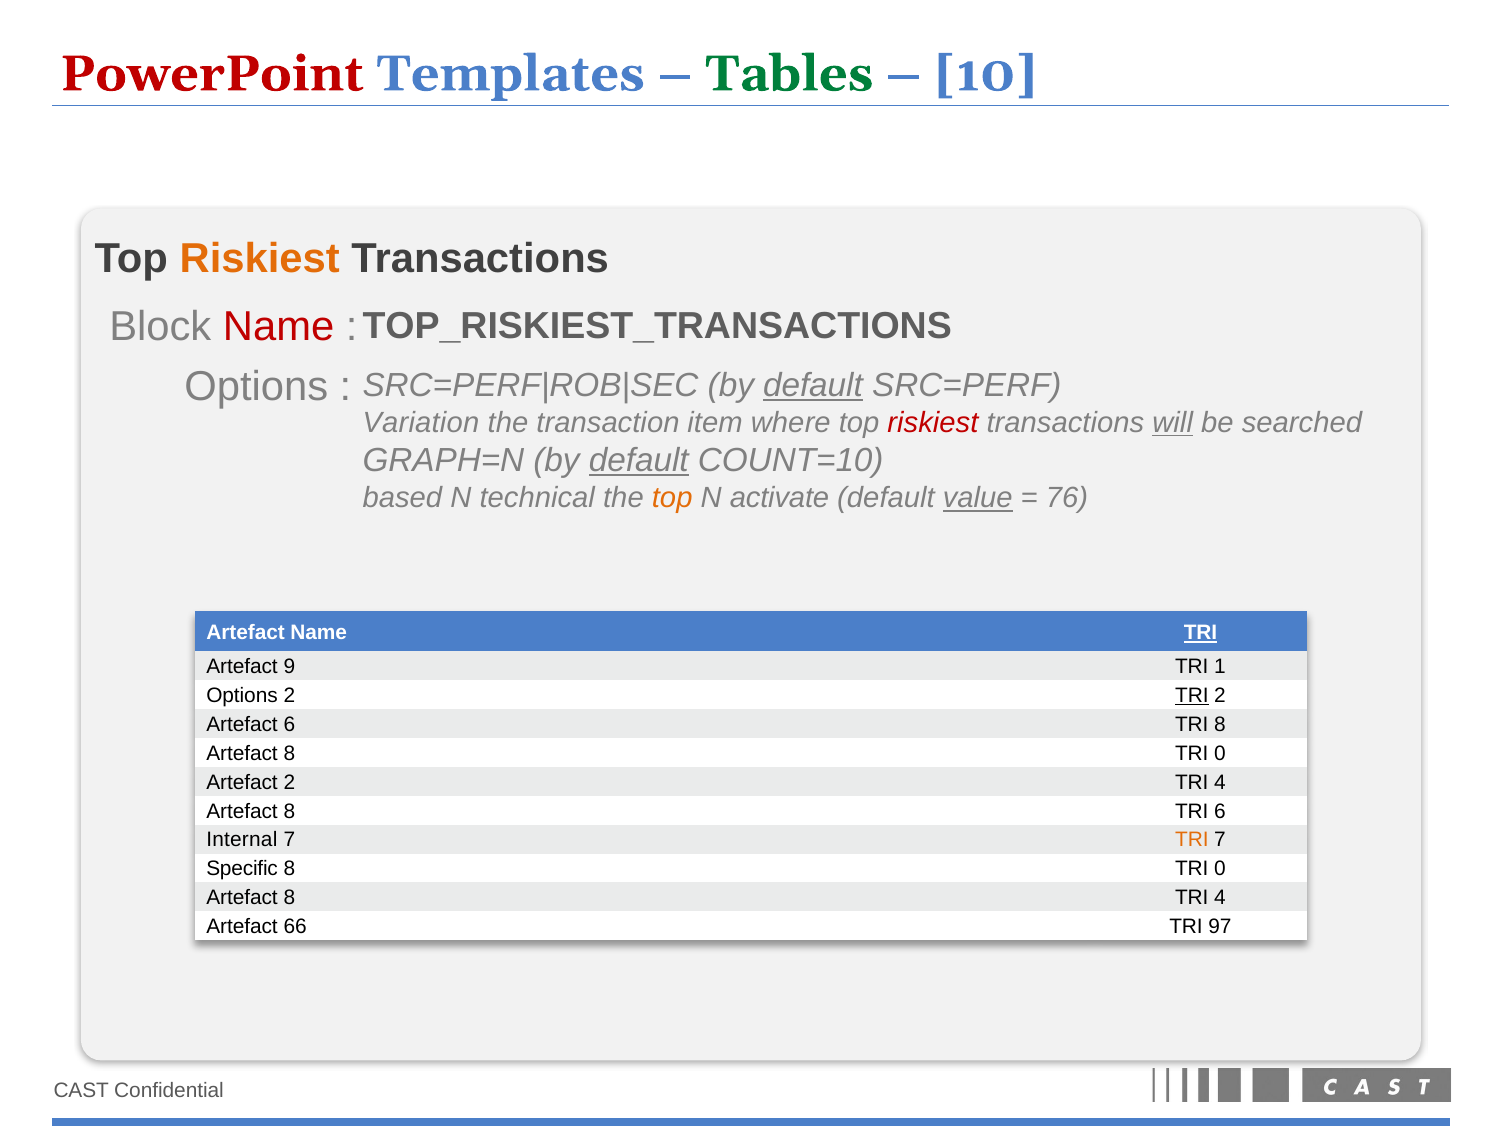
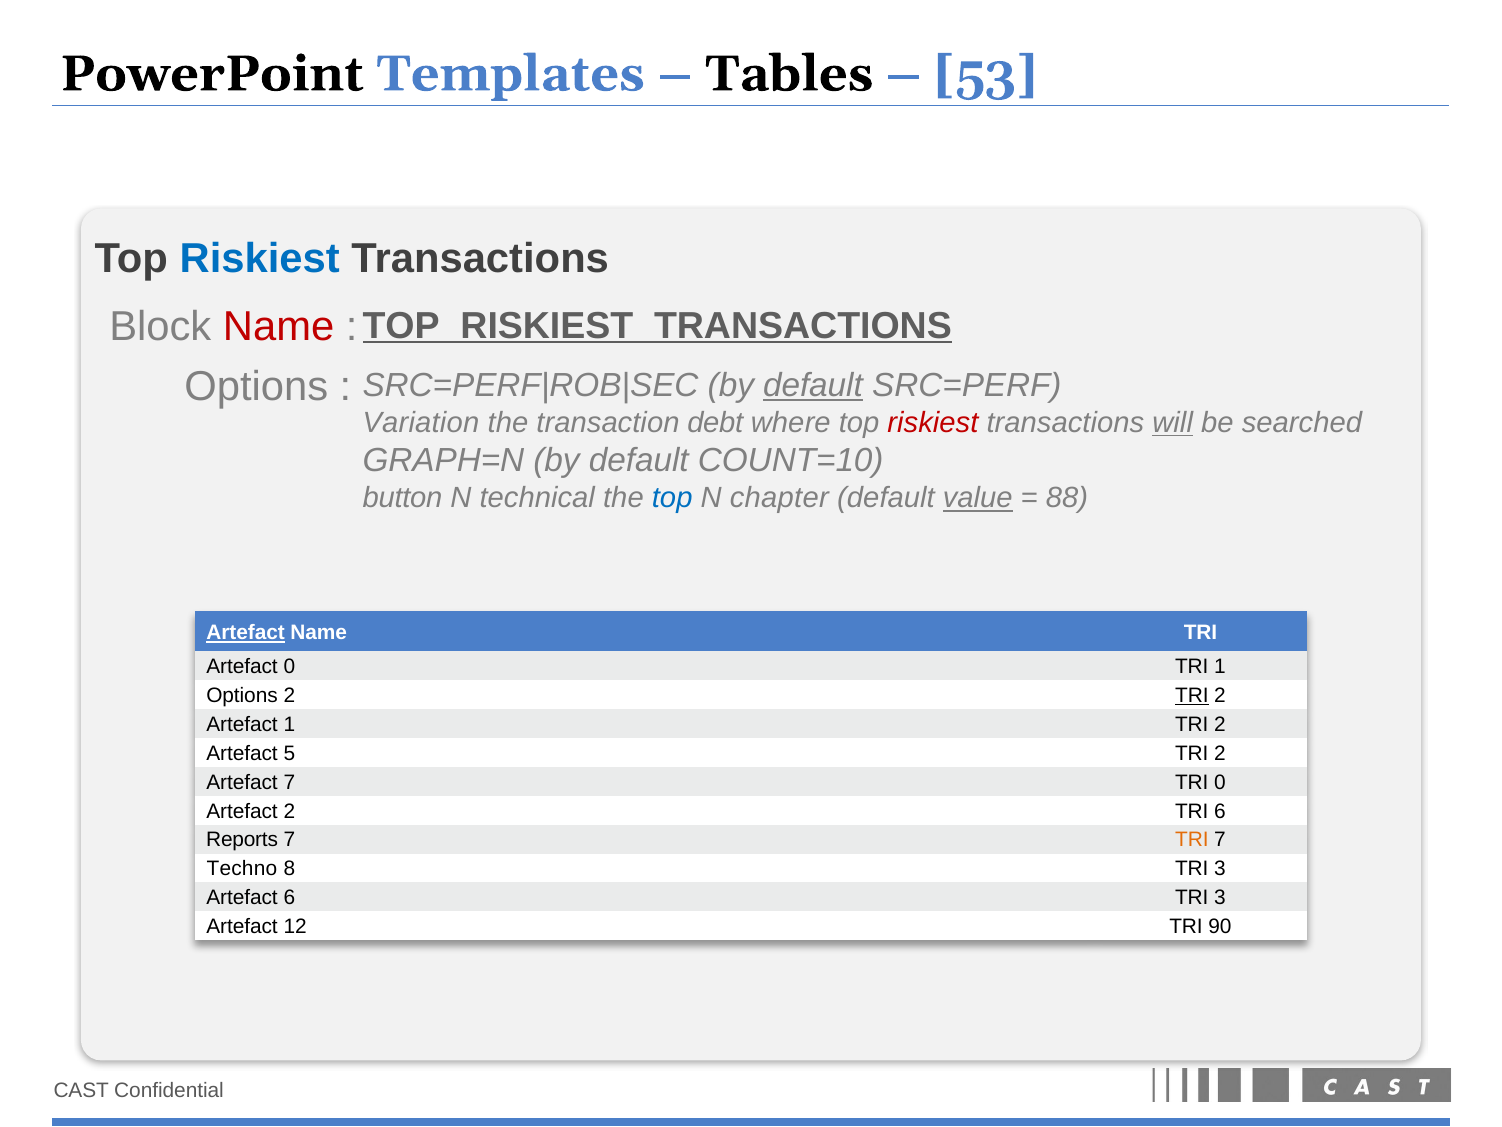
PowerPoint colour: red -> black
Tables colour: green -> black
10: 10 -> 53
Riskiest at (260, 259) colour: orange -> blue
TOP_RISKIEST_TRANSACTIONS underline: none -> present
item: item -> debt
default at (639, 461) underline: present -> none
based: based -> button
top at (672, 498) colour: orange -> blue
activate: activate -> chapter
76: 76 -> 88
Artefact at (246, 633) underline: none -> present
TRI at (1201, 633) underline: present -> none
Artefact 9: 9 -> 0
Artefact 6: 6 -> 1
8 at (1220, 724): 8 -> 2
8 at (289, 753): 8 -> 5
0 at (1220, 753): 0 -> 2
Artefact 2: 2 -> 7
4 at (1220, 782): 4 -> 0
8 at (289, 811): 8 -> 2
Internal: Internal -> Reports
Specific: Specific -> Techno
0 at (1220, 869): 0 -> 3
8 at (289, 897): 8 -> 6
4 at (1220, 897): 4 -> 3
66: 66 -> 12
97: 97 -> 90
